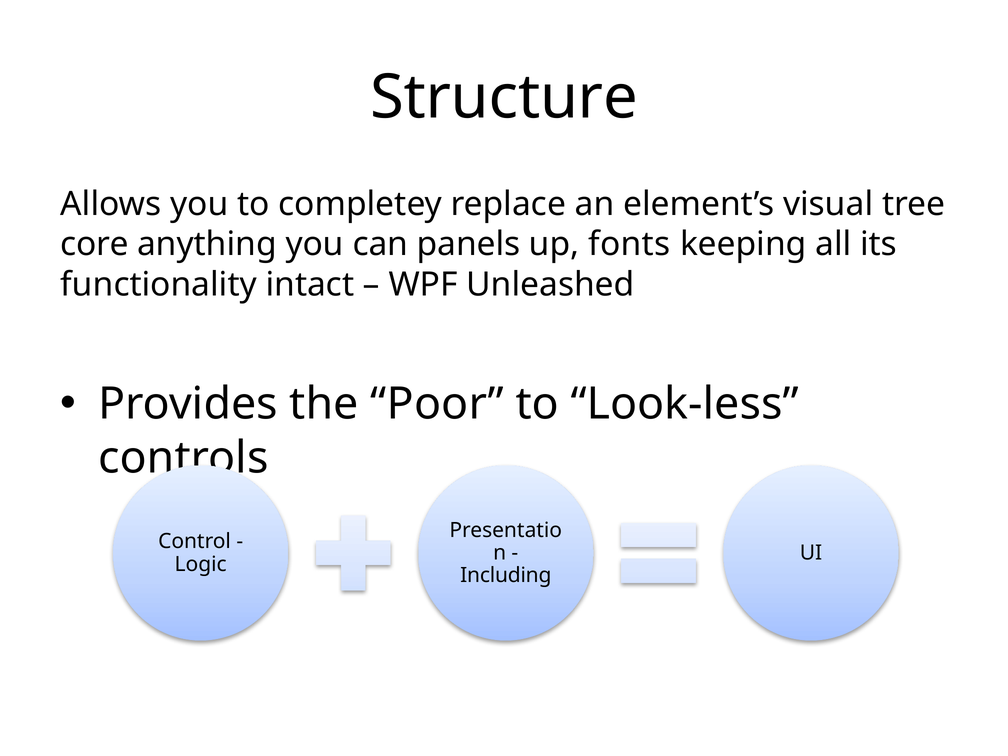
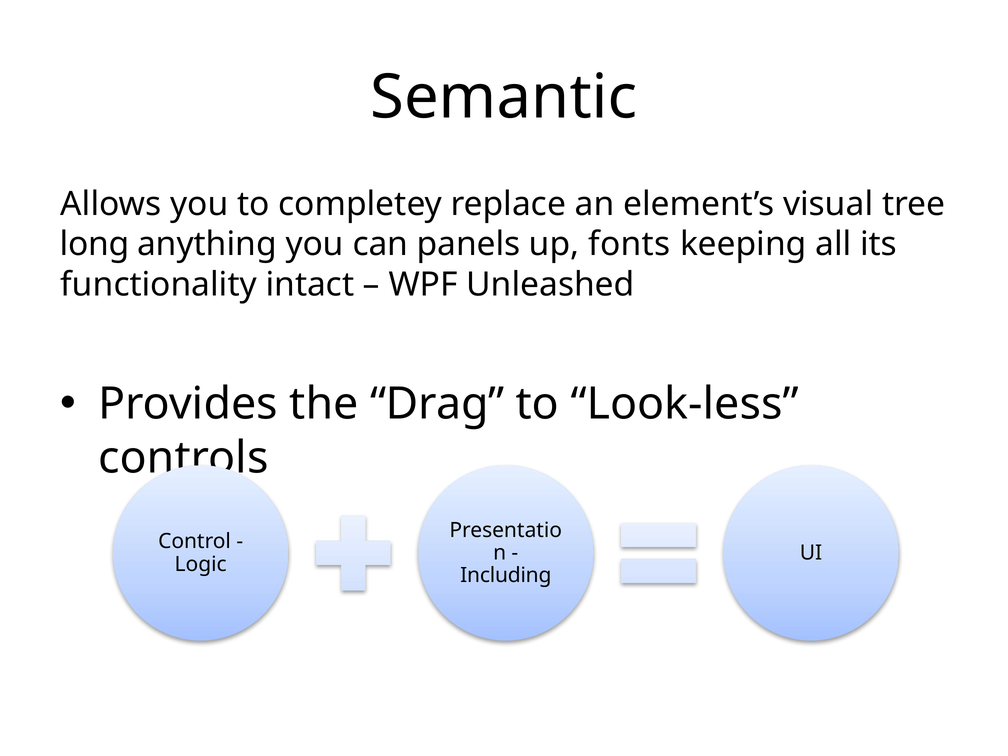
Structure: Structure -> Semantic
core: core -> long
Poor: Poor -> Drag
